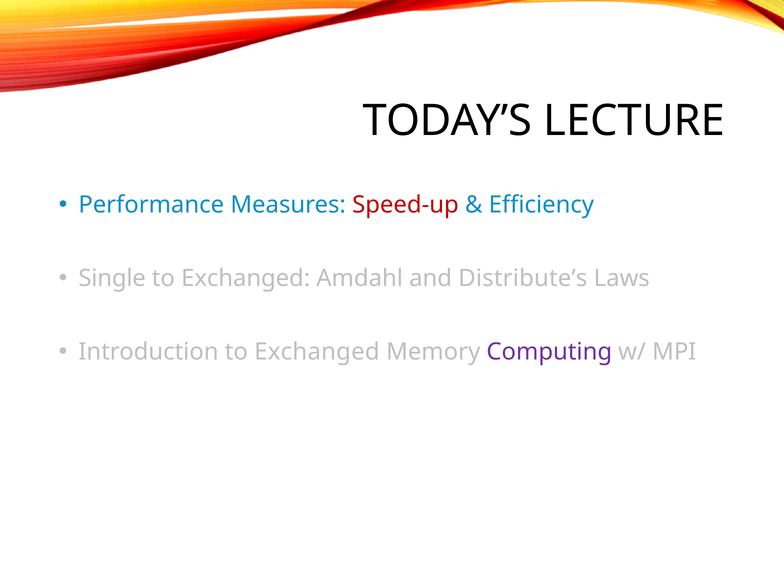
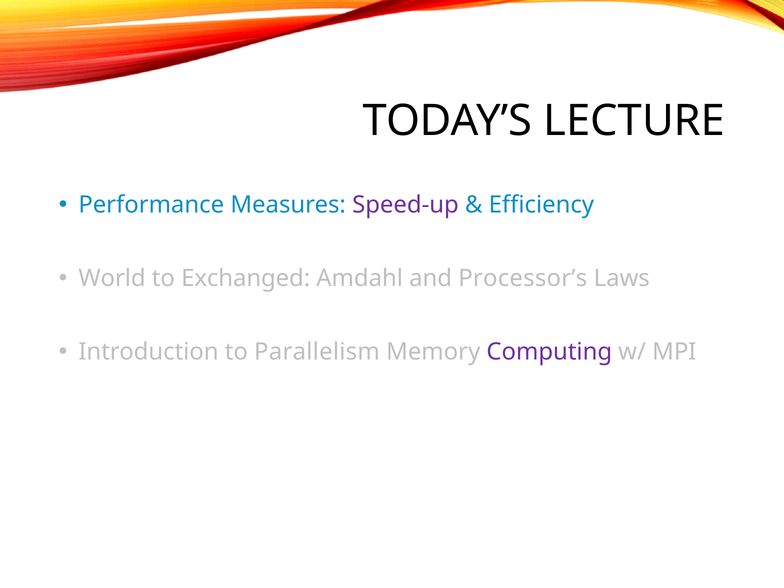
Speed-up colour: red -> purple
Single: Single -> World
Distribute’s: Distribute’s -> Processor’s
Introduction to Exchanged: Exchanged -> Parallelism
